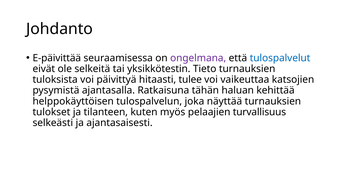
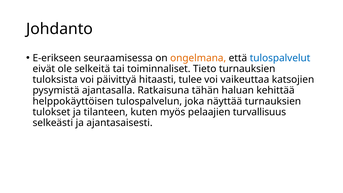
E-päivittää: E-päivittää -> E-erikseen
ongelmana colour: purple -> orange
yksikkötestin: yksikkötestin -> toiminnaliset
